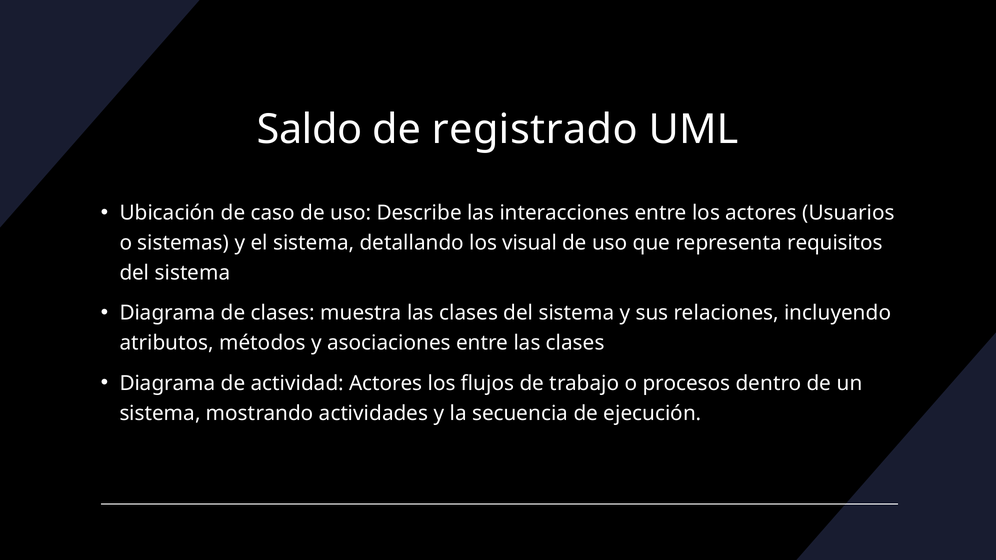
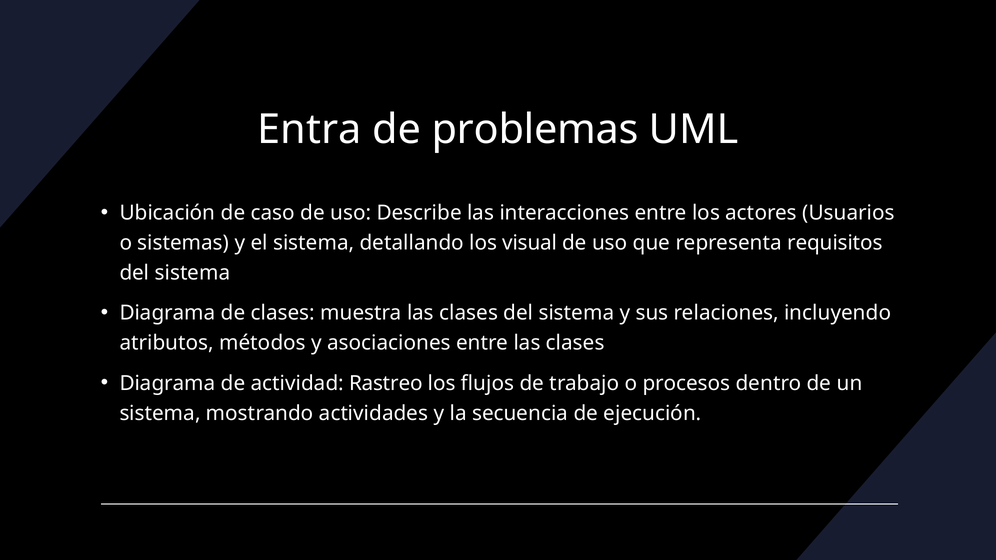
Saldo: Saldo -> Entra
registrado: registrado -> problemas
actividad Actores: Actores -> Rastreo
